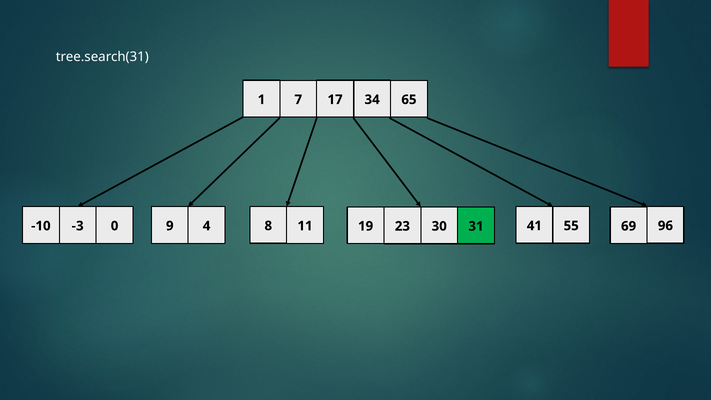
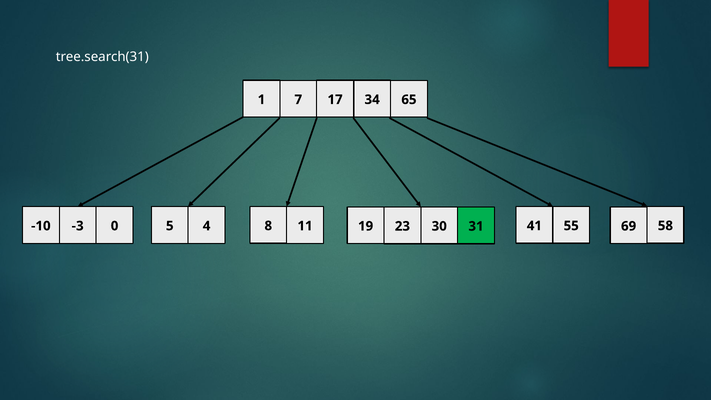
96: 96 -> 58
9: 9 -> 5
